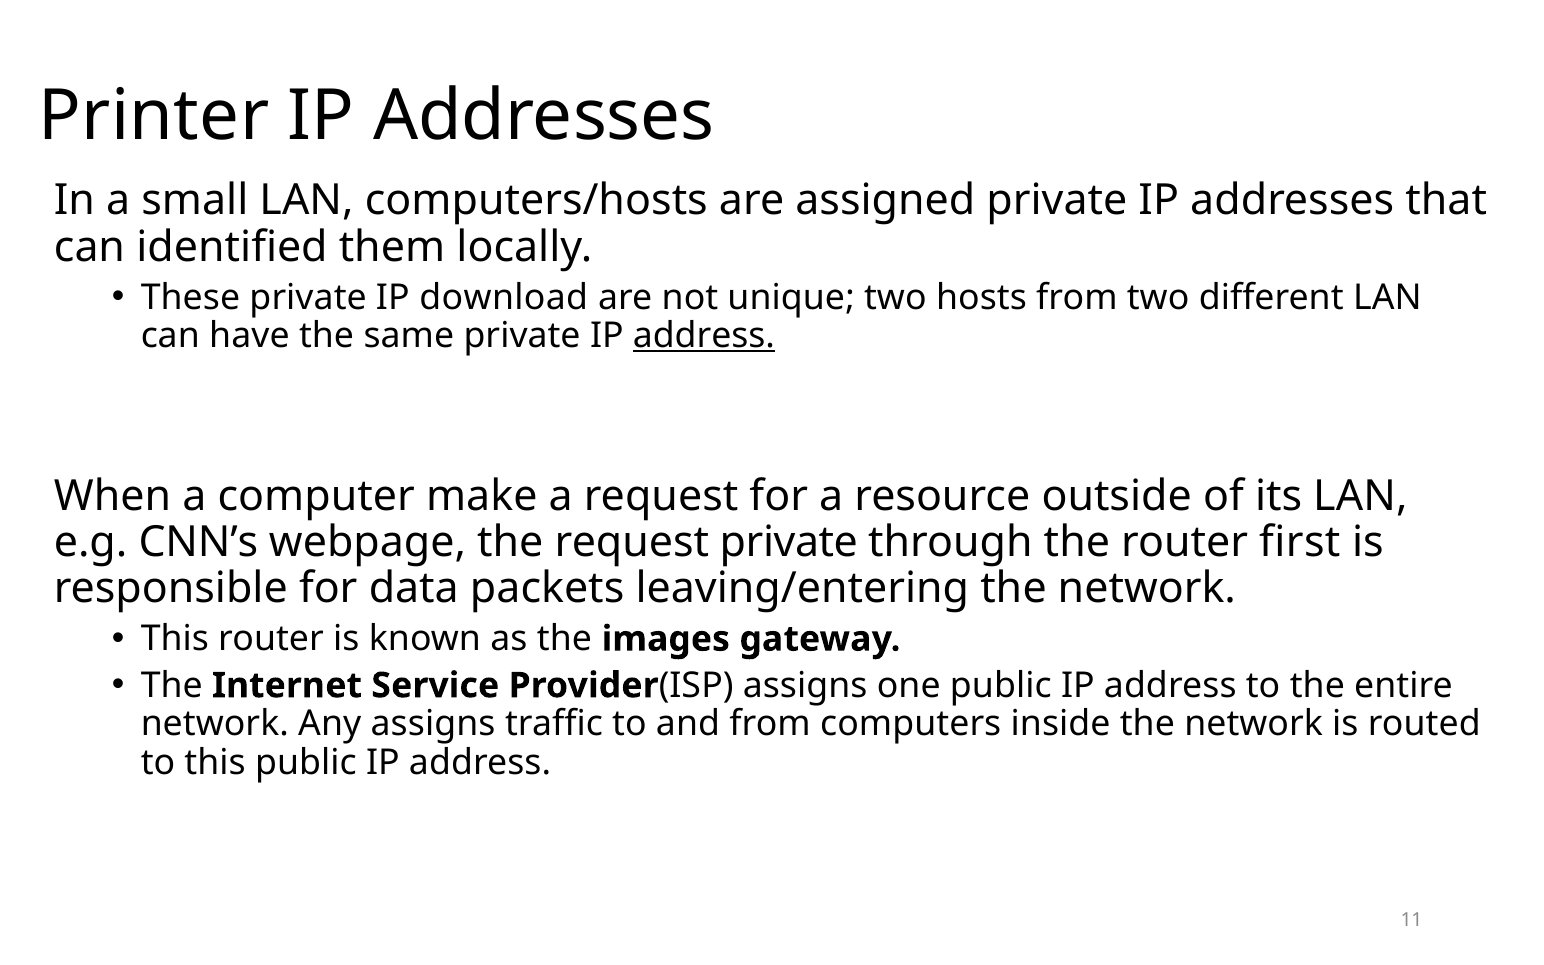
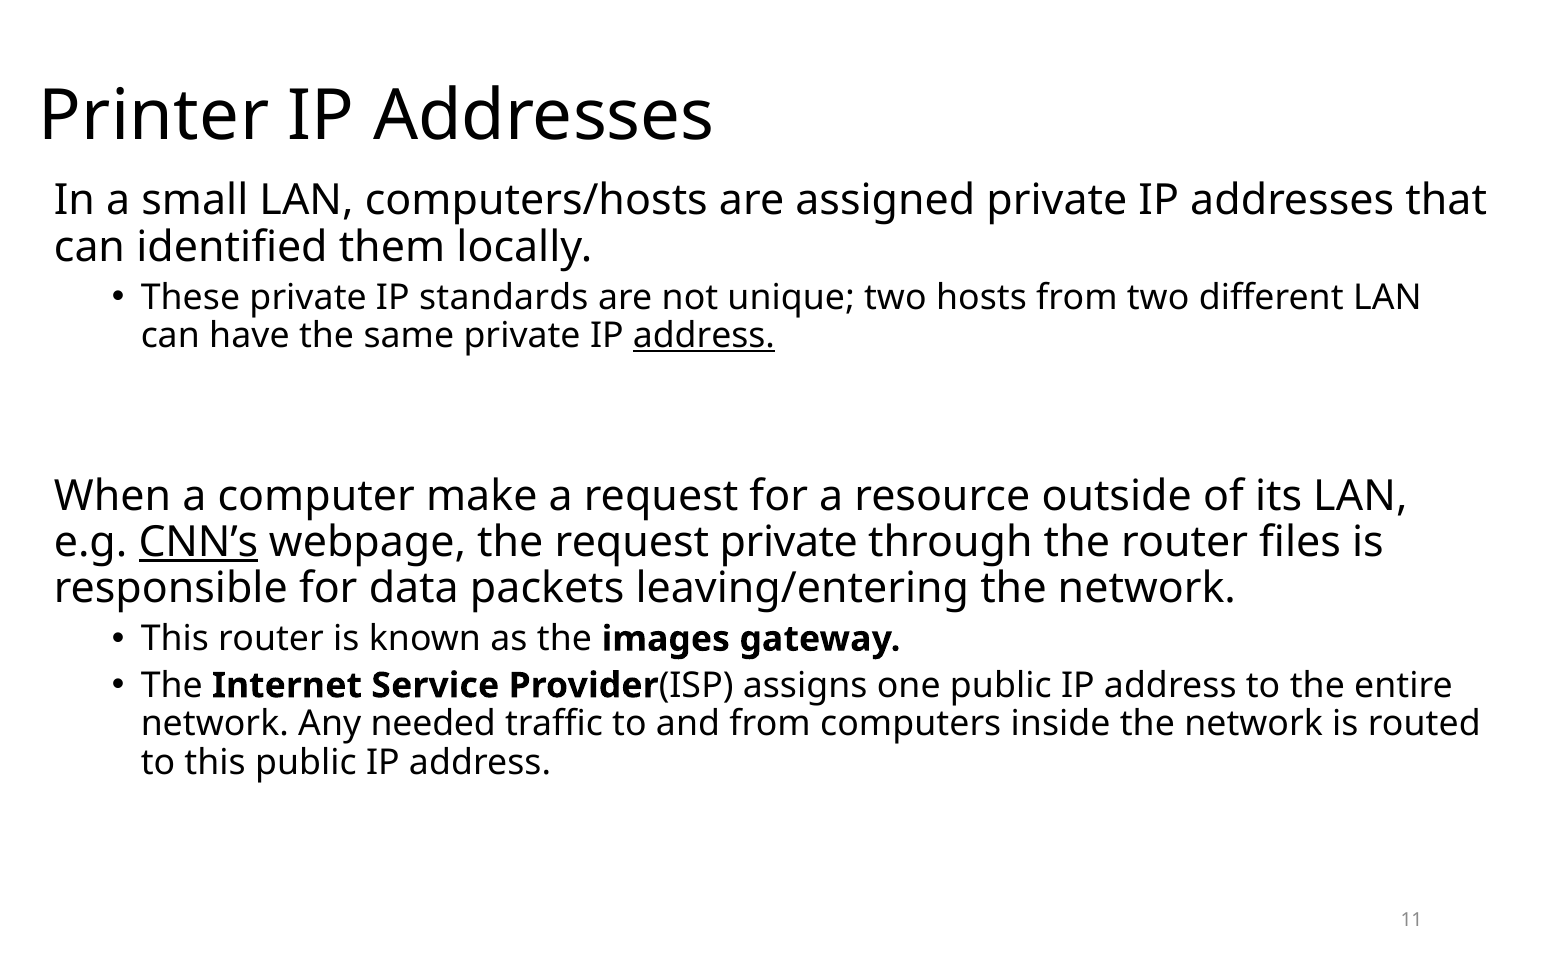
download: download -> standards
CNN’s underline: none -> present
first: first -> files
Any assigns: assigns -> needed
